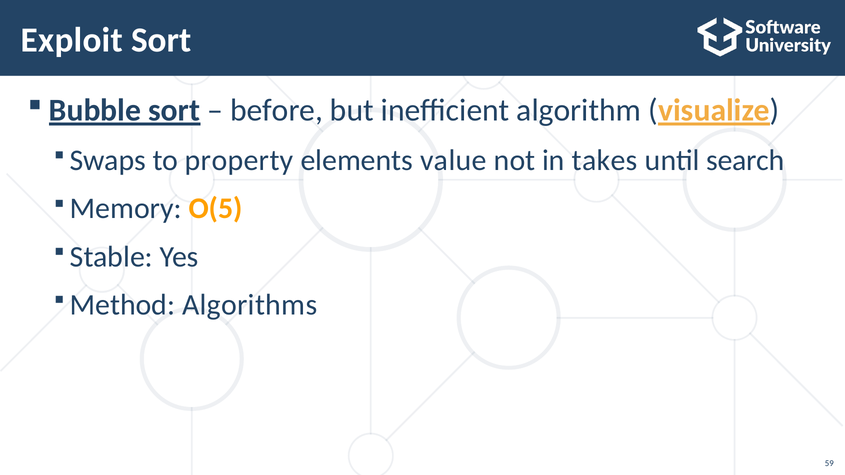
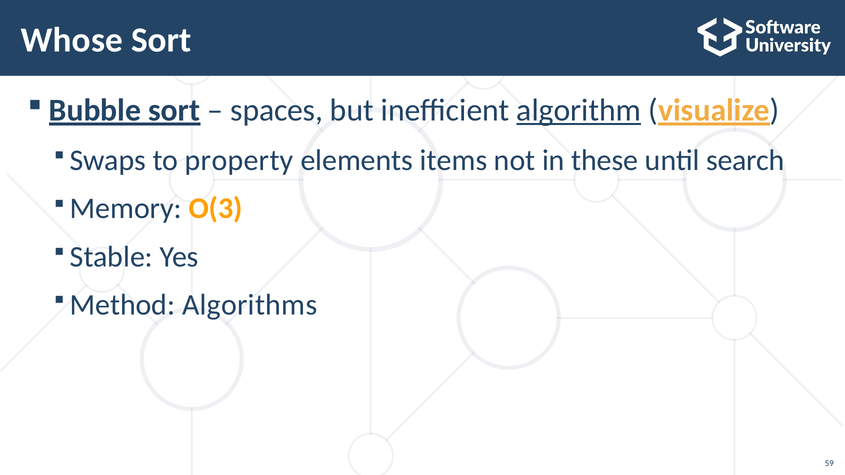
Exploit: Exploit -> Whose
before: before -> spaces
algorithm underline: none -> present
value: value -> items
takes: takes -> these
O(5: O(5 -> O(3
